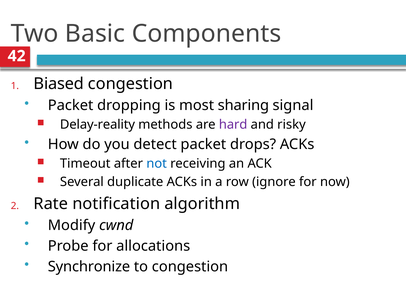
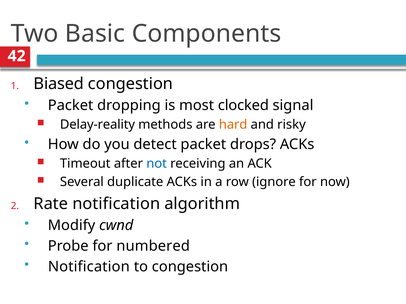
sharing: sharing -> clocked
hard colour: purple -> orange
allocations: allocations -> numbered
Synchronize at (89, 267): Synchronize -> Notification
